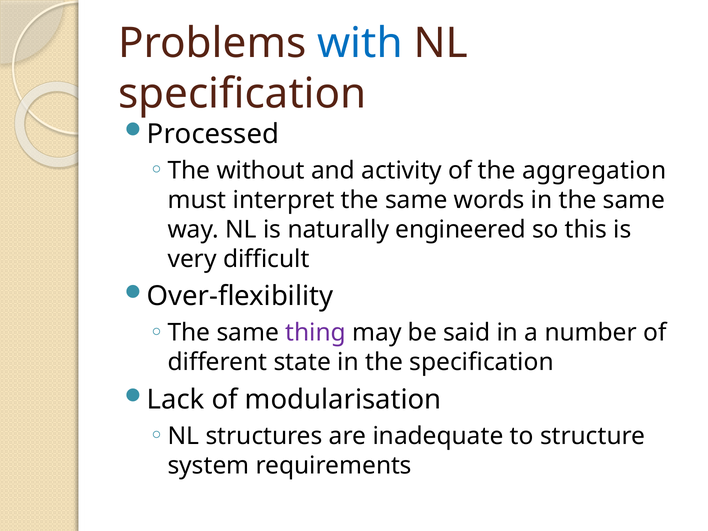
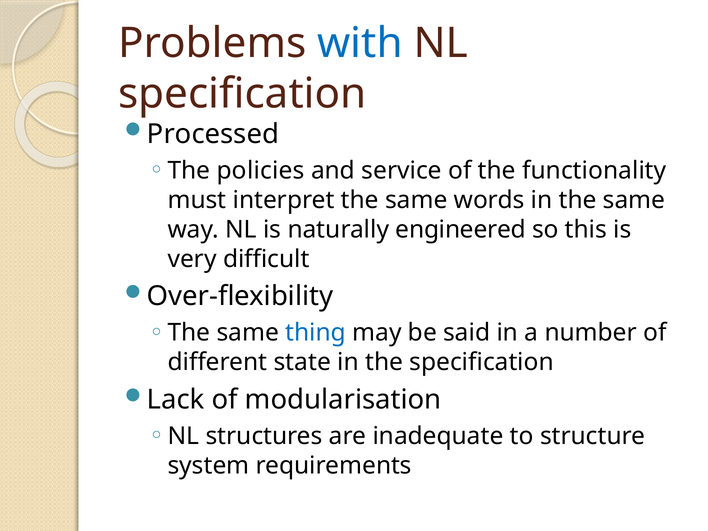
without: without -> policies
activity: activity -> service
aggregation: aggregation -> functionality
thing colour: purple -> blue
